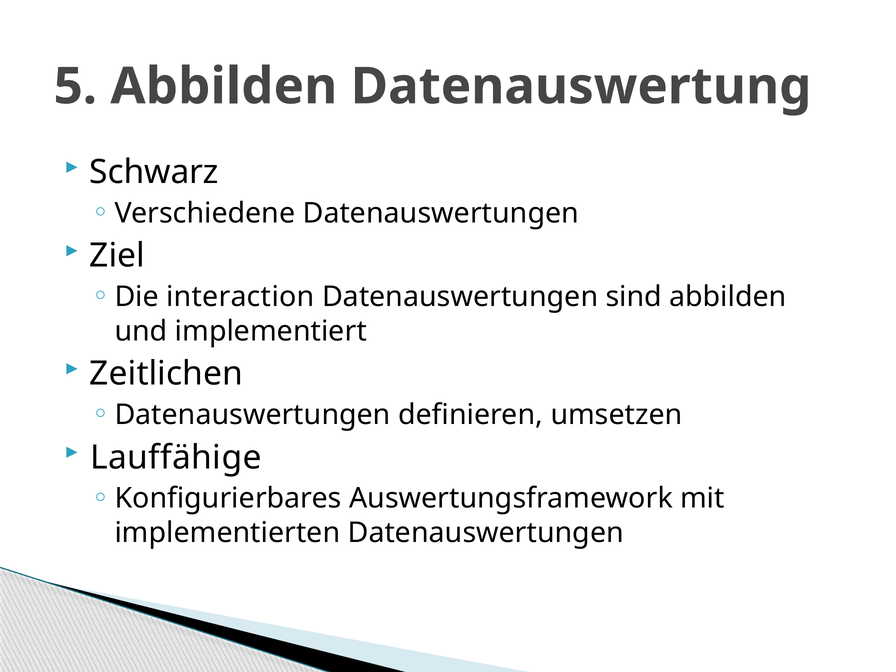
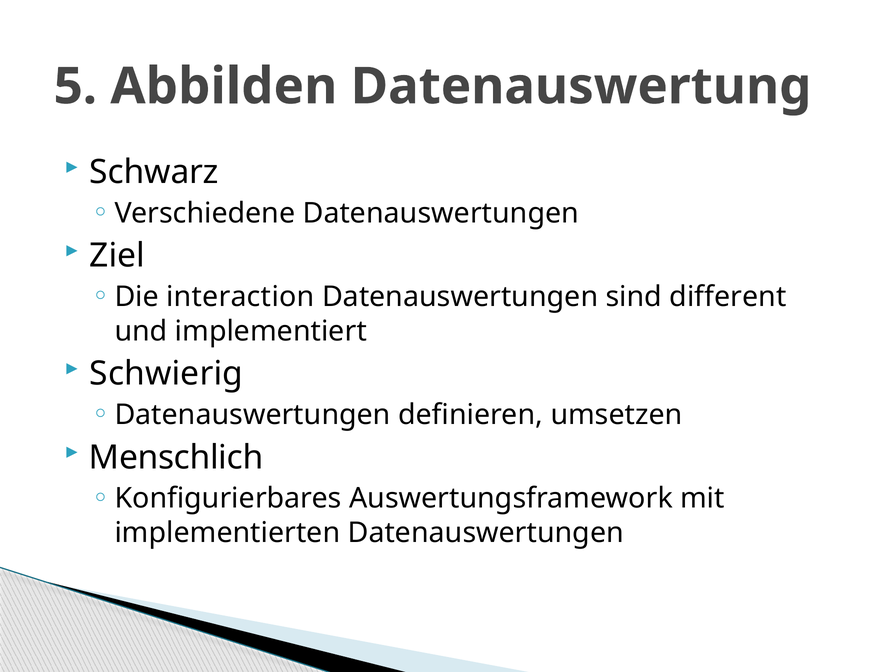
sind abbilden: abbilden -> different
Zeitlichen: Zeitlichen -> Schwierig
Lauffähige: Lauffähige -> Menschlich
